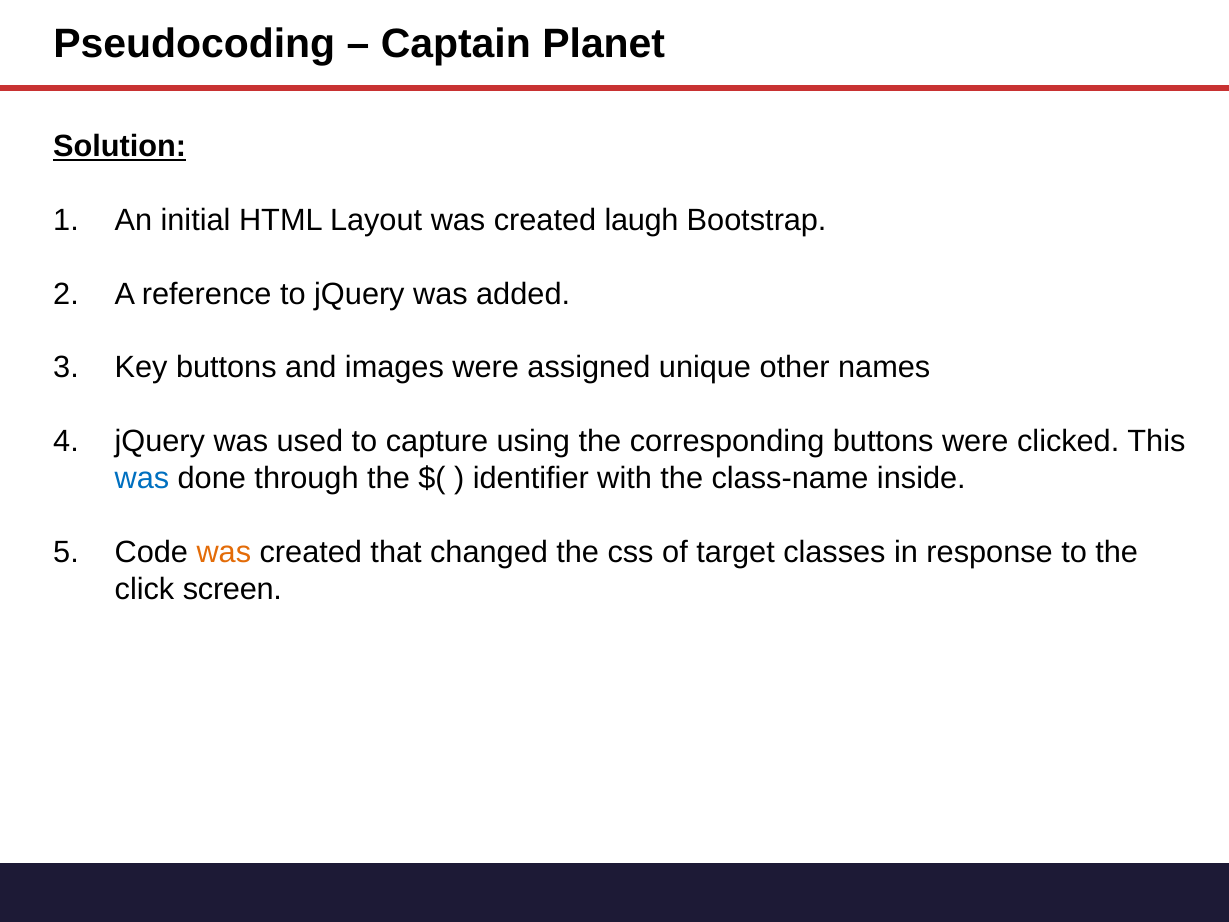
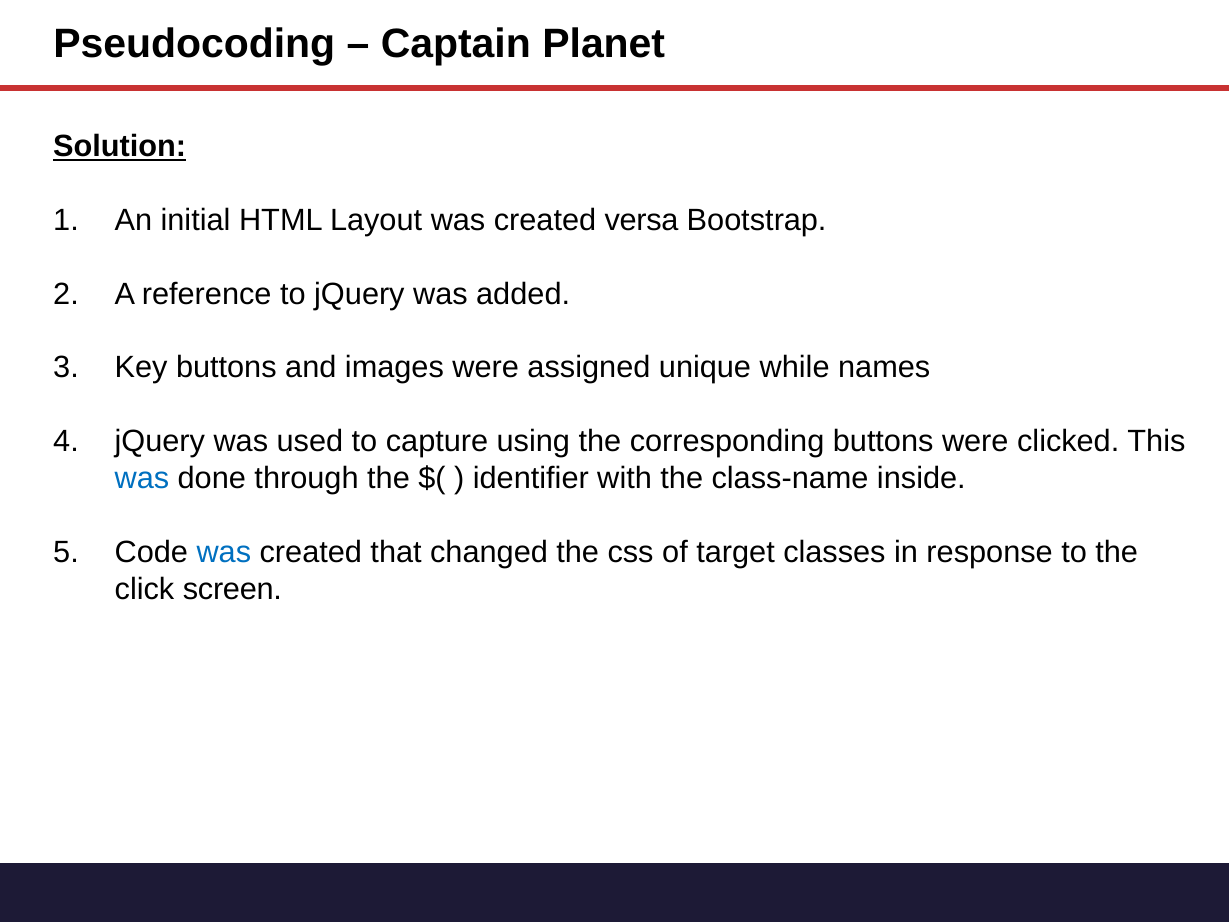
laugh: laugh -> versa
other: other -> while
was at (224, 552) colour: orange -> blue
